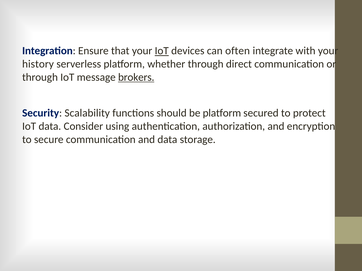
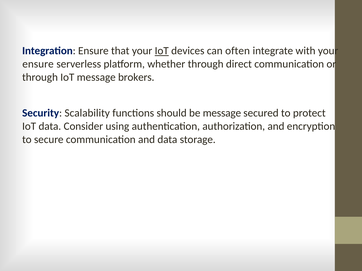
history at (38, 64): history -> ensure
brokers underline: present -> none
be platform: platform -> message
